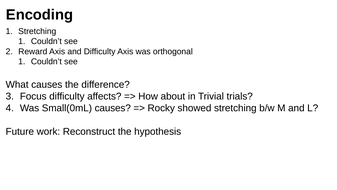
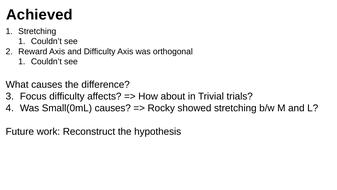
Encoding: Encoding -> Achieved
